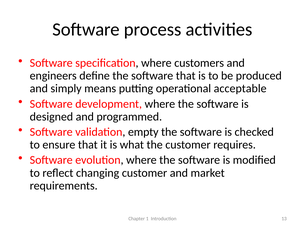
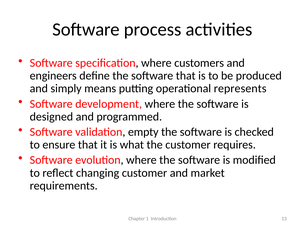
acceptable: acceptable -> represents
